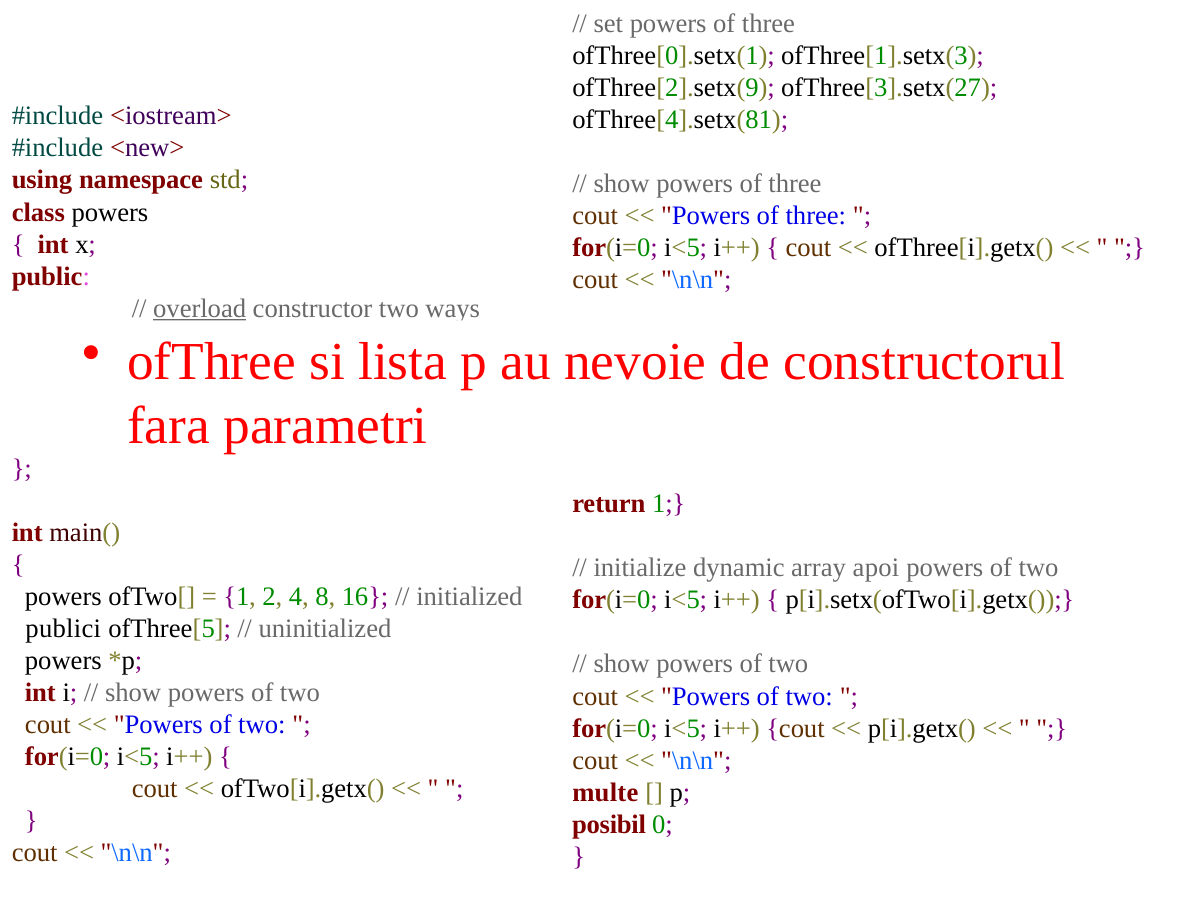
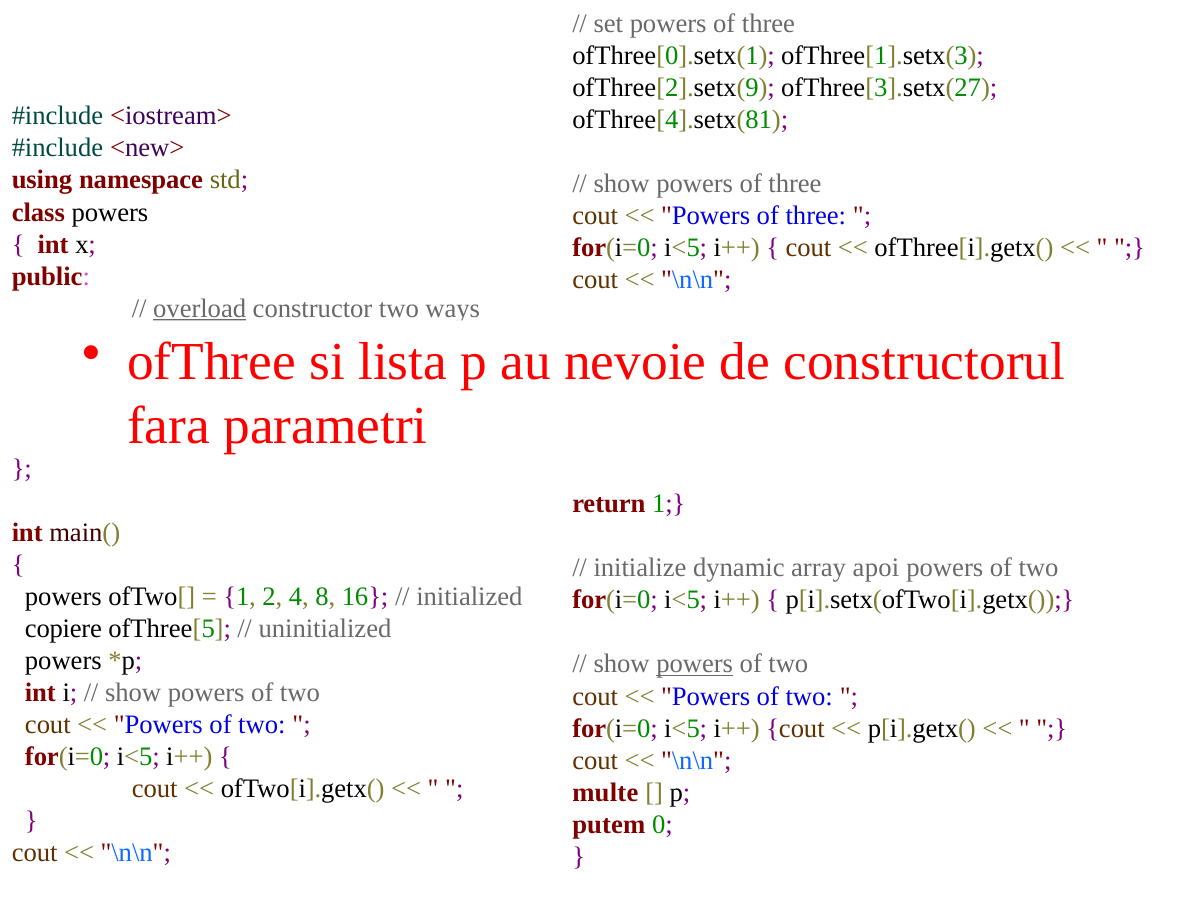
publici: publici -> copiere
powers at (695, 664) underline: none -> present
posibil: posibil -> putem
